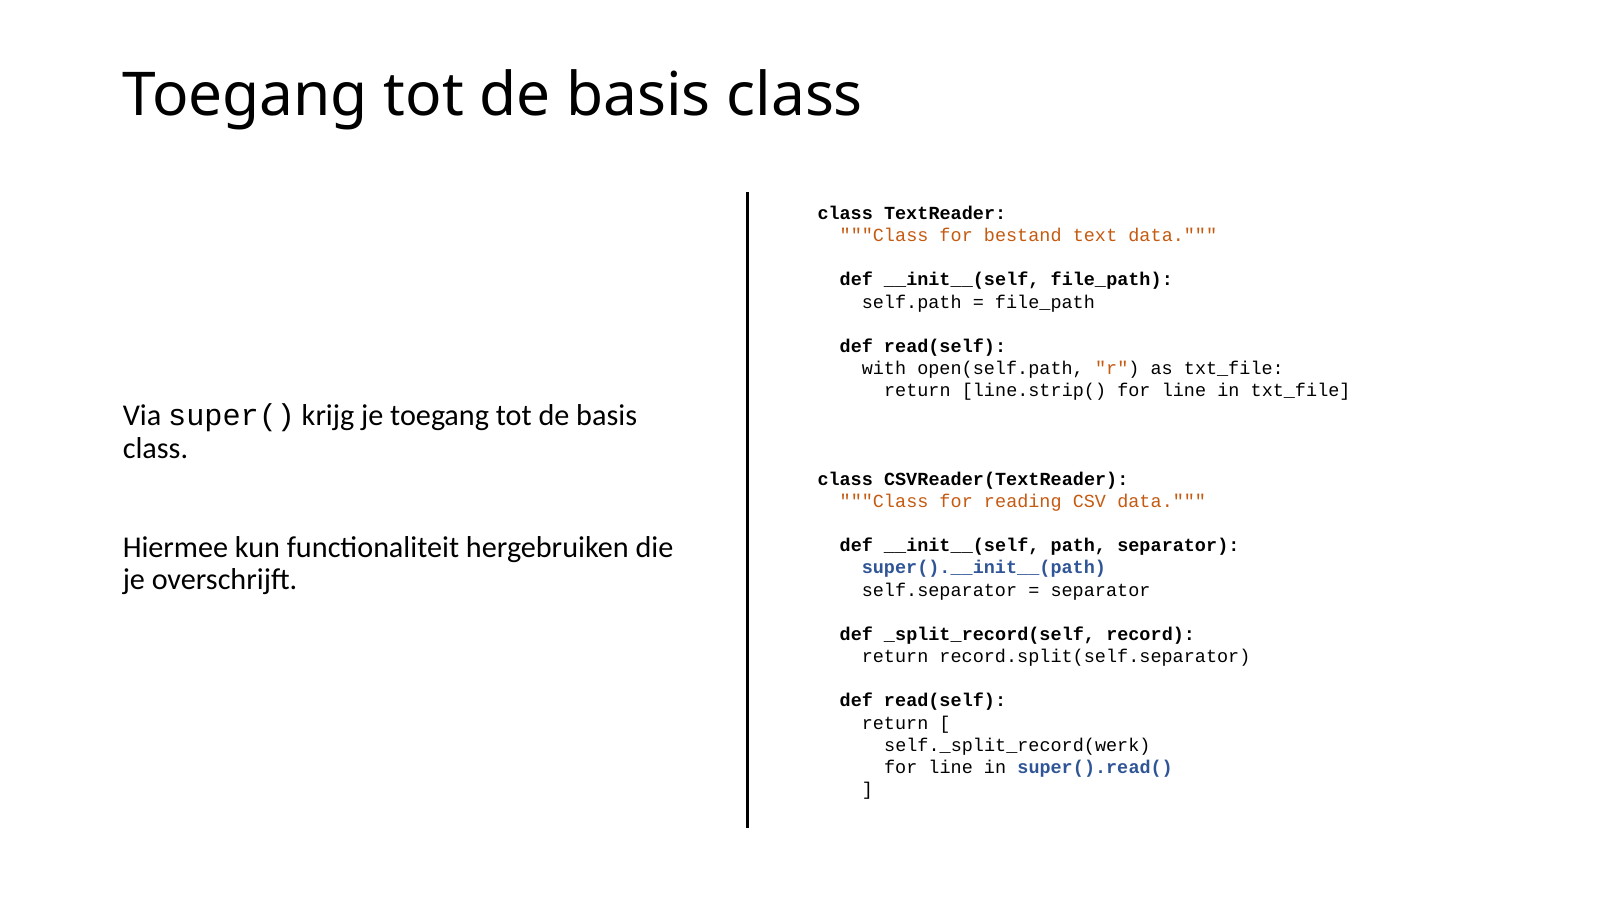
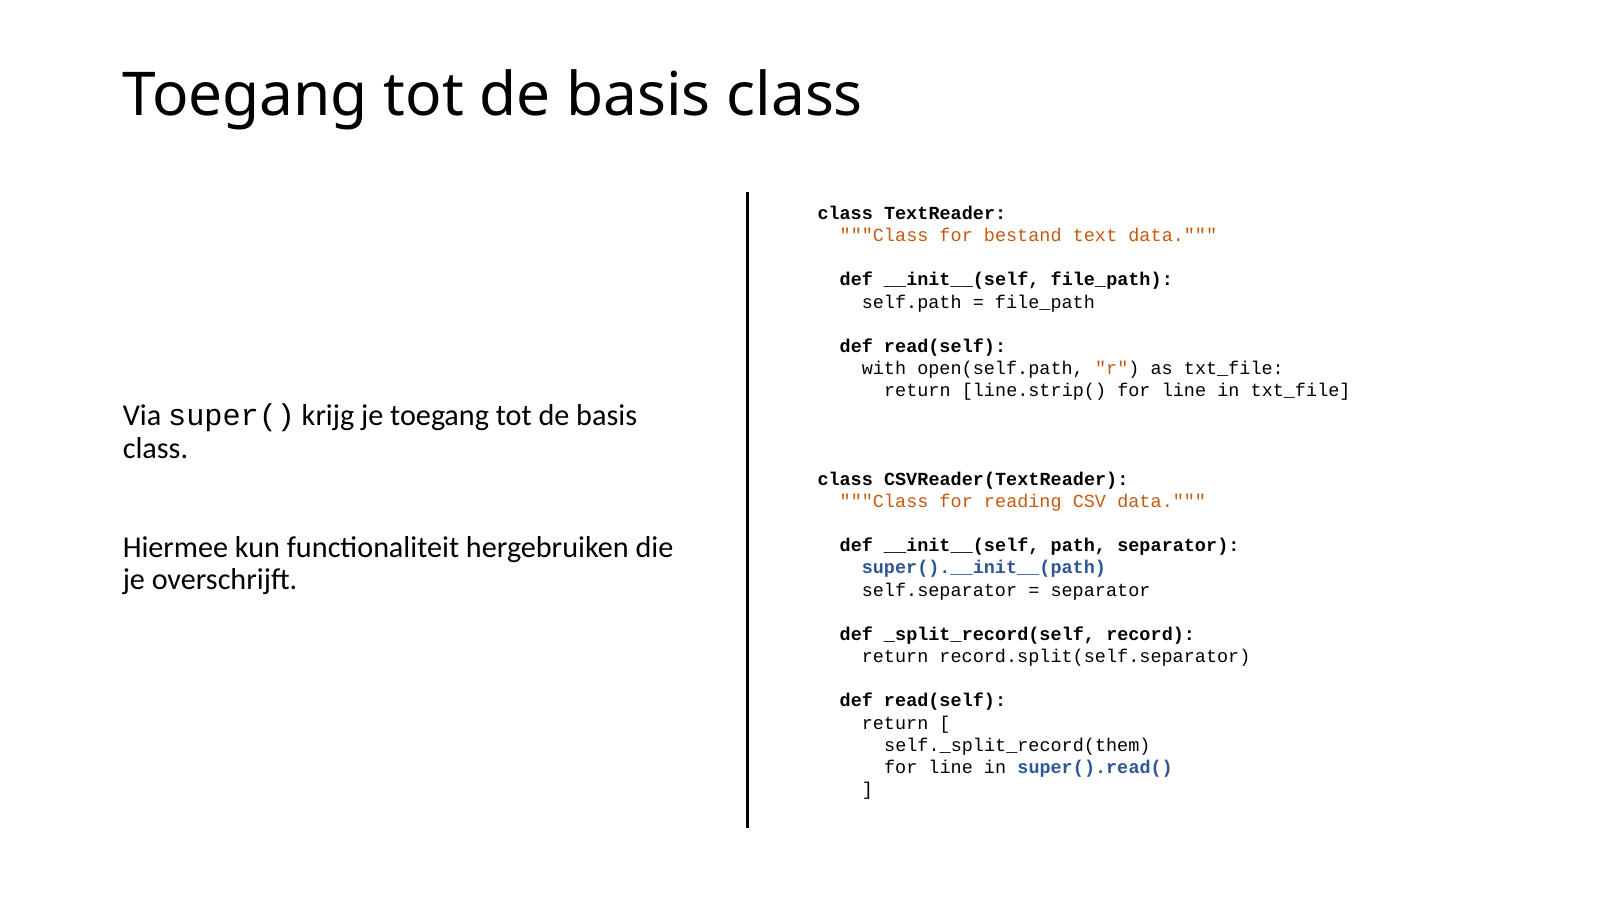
self._split_record(werk: self._split_record(werk -> self._split_record(them
